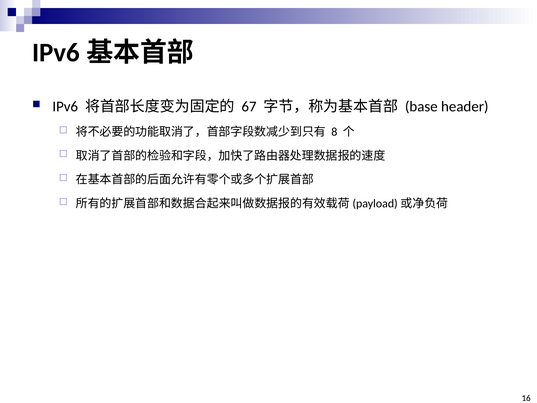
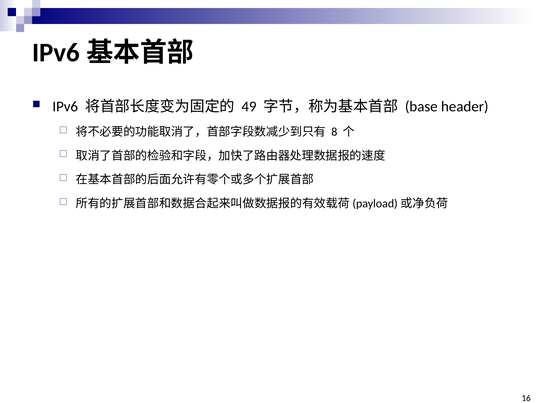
67: 67 -> 49
